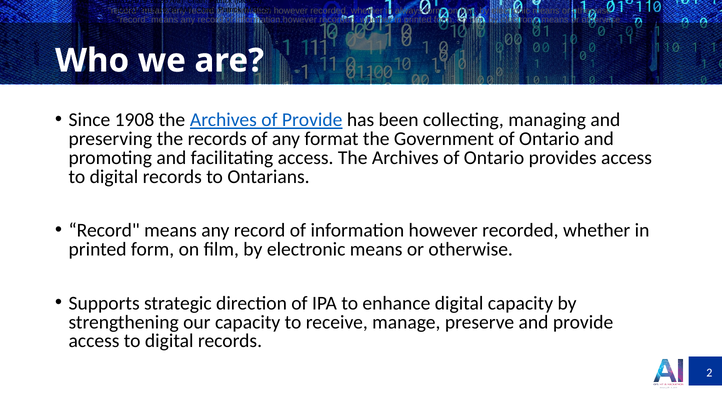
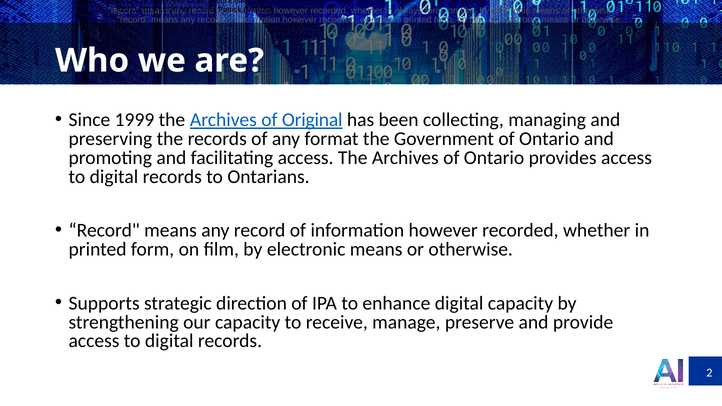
1908: 1908 -> 1999
of Provide: Provide -> Original
